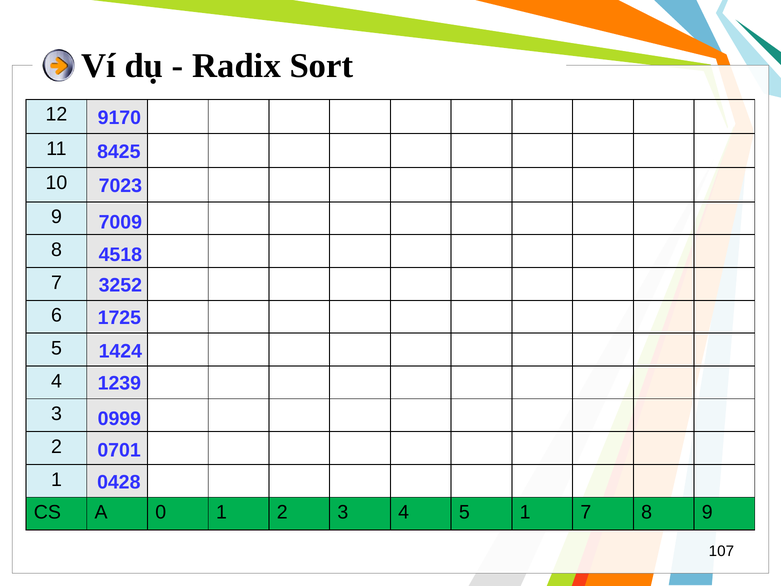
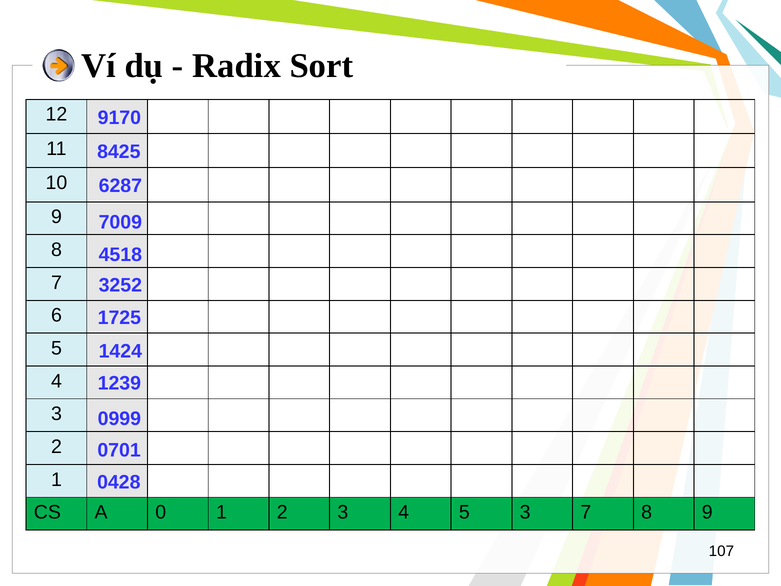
7023: 7023 -> 6287
5 1: 1 -> 3
